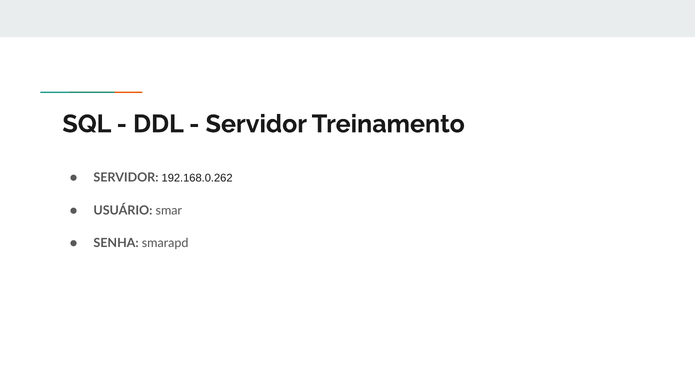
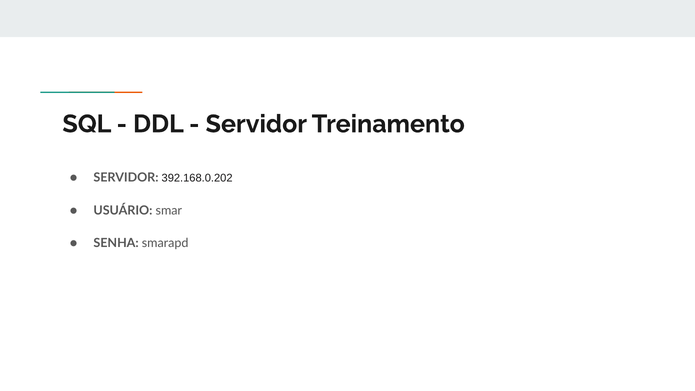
192.168.0.262: 192.168.0.262 -> 392.168.0.202
